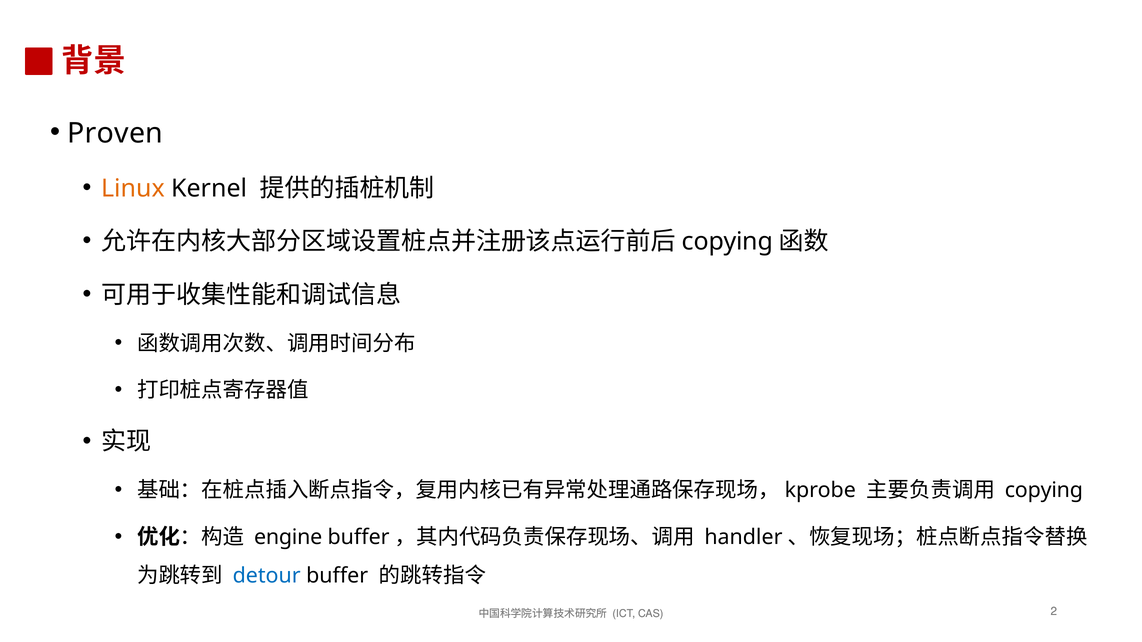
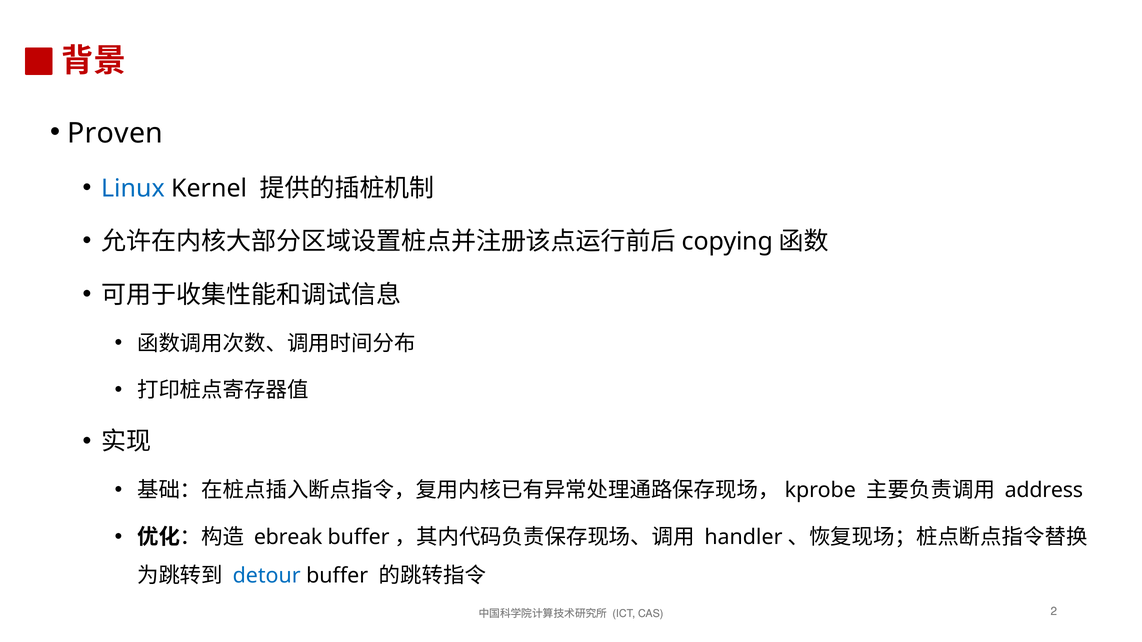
Linux colour: orange -> blue
copying at (1044, 491): copying -> address
engine: engine -> ebreak
